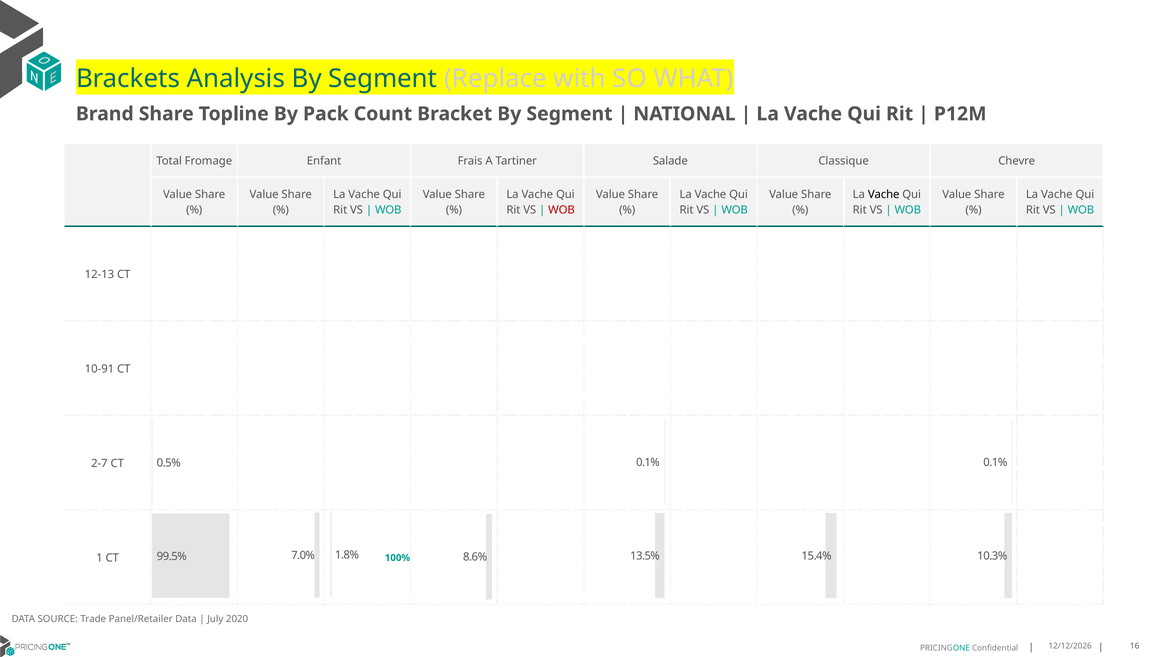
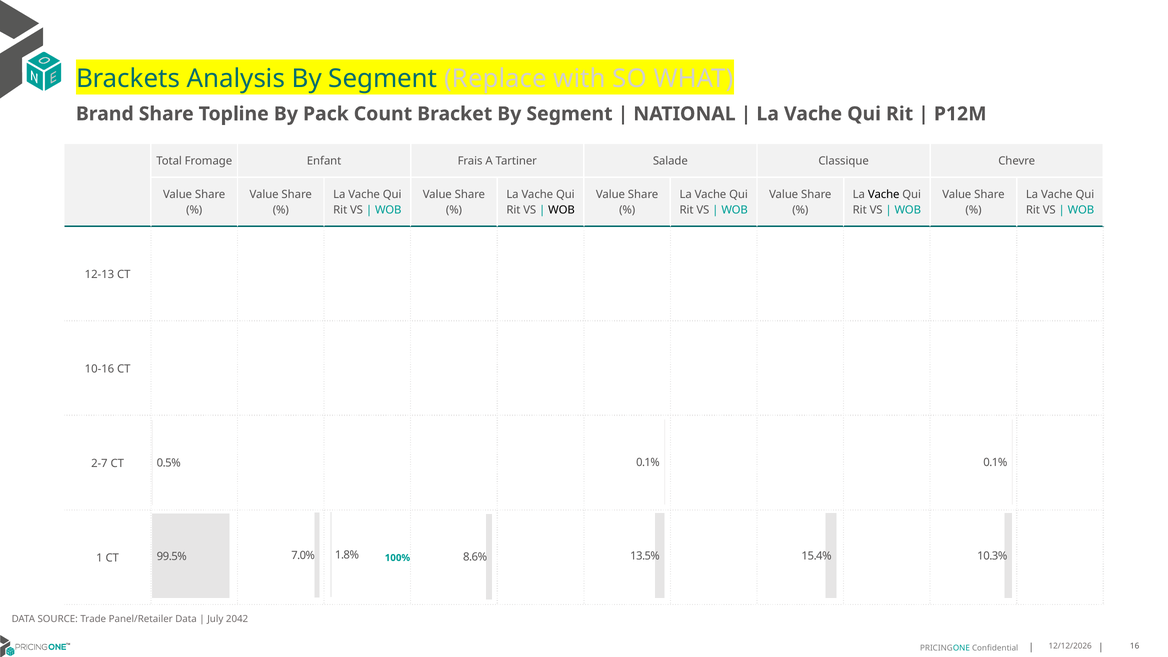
WOB at (561, 210) colour: red -> black
10-91: 10-91 -> 10-16
2020: 2020 -> 2042
